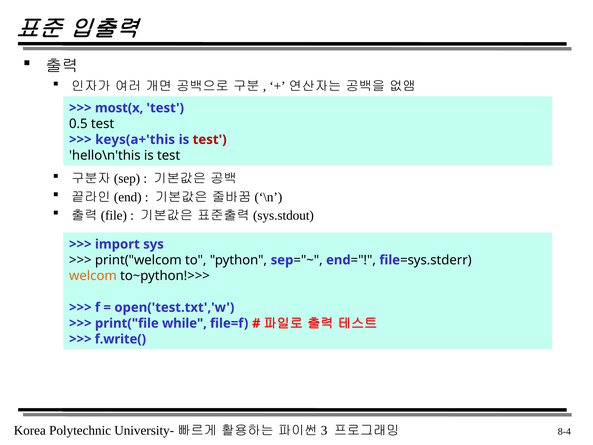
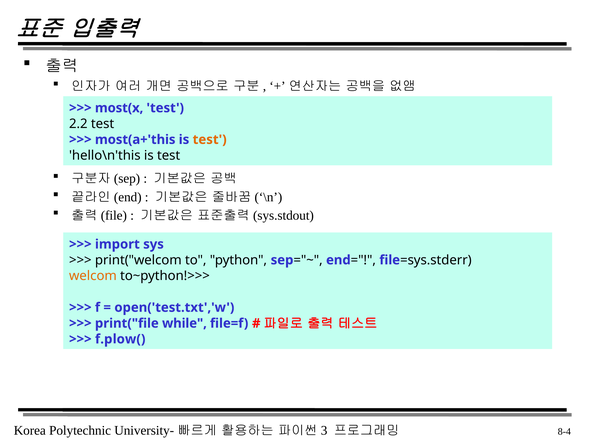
0.5: 0.5 -> 2.2
keys(a+'this: keys(a+'this -> most(a+'this
test at (210, 139) colour: red -> orange
f.write(: f.write( -> f.plow(
